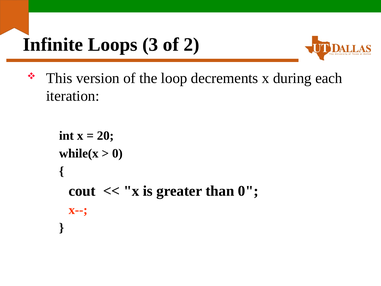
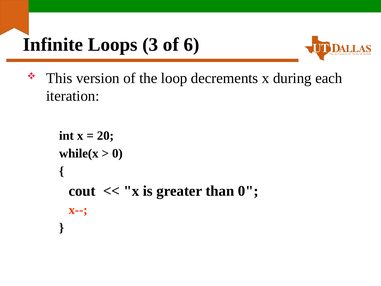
2: 2 -> 6
